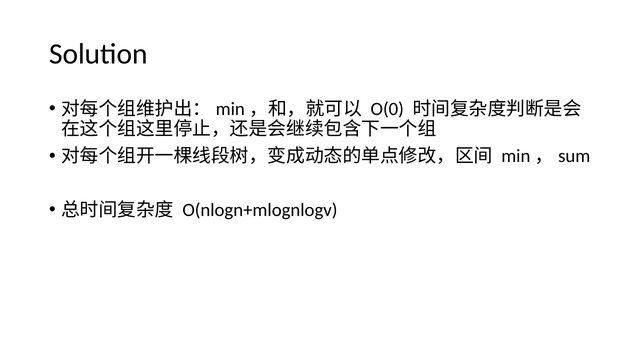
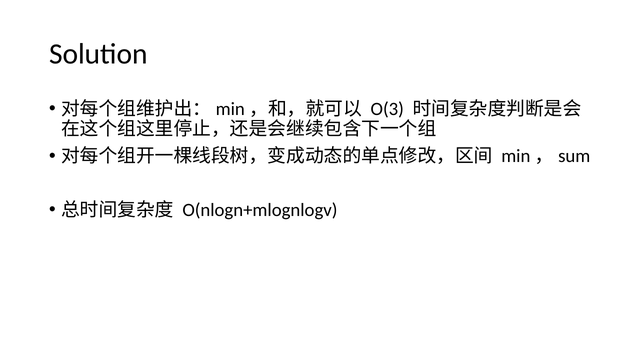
O(0: O(0 -> O(3
